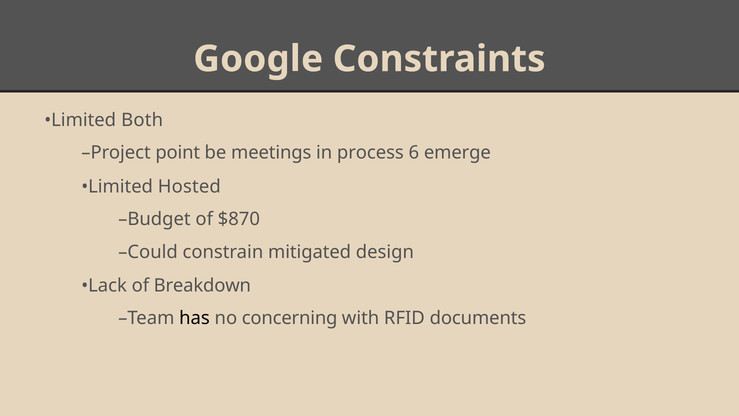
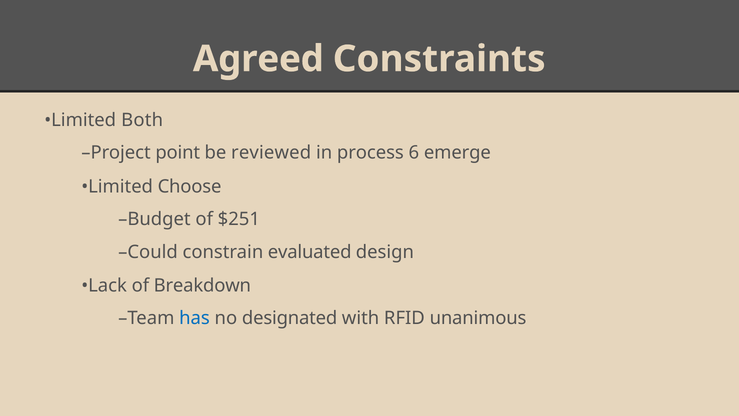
Google: Google -> Agreed
meetings: meetings -> reviewed
Hosted: Hosted -> Choose
$870: $870 -> $251
mitigated: mitigated -> evaluated
has colour: black -> blue
concerning: concerning -> designated
documents: documents -> unanimous
